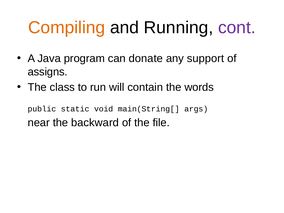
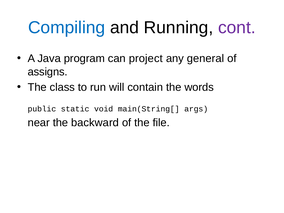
Compiling colour: orange -> blue
donate: donate -> project
support: support -> general
